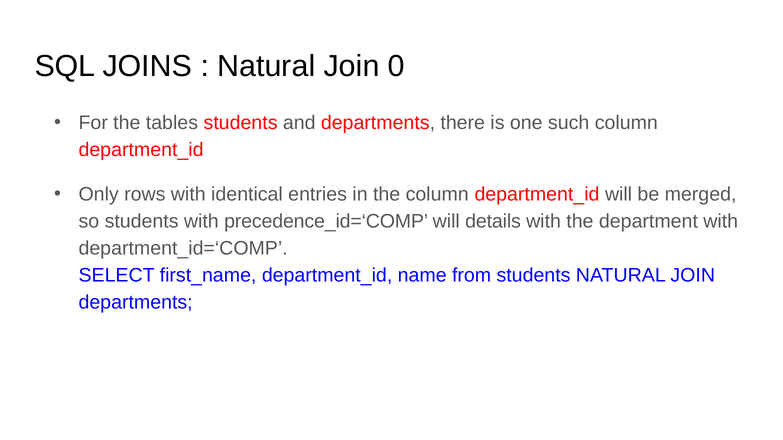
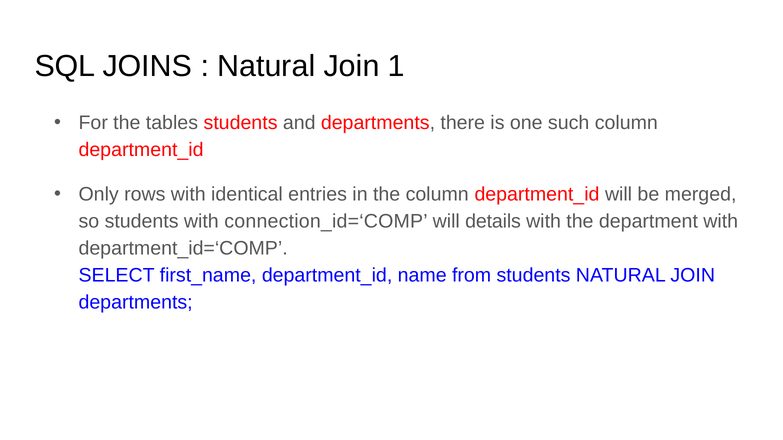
0: 0 -> 1
precedence_id=‘COMP: precedence_id=‘COMP -> connection_id=‘COMP
